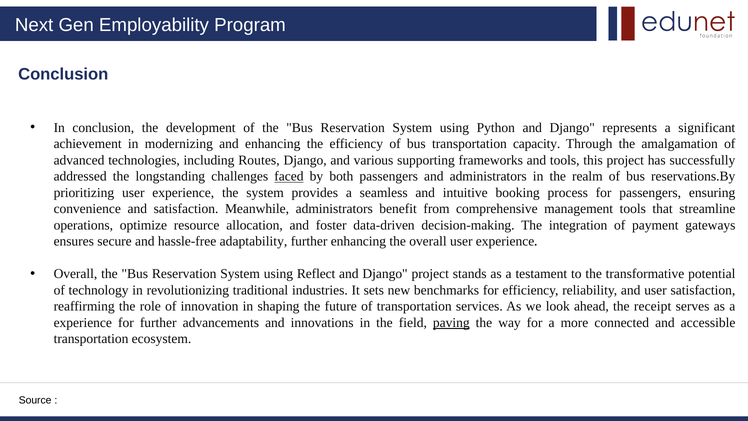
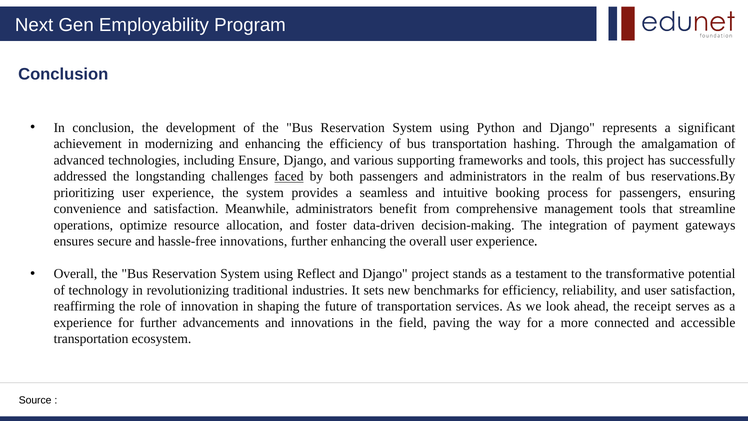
capacity: capacity -> hashing
Routes: Routes -> Ensure
hassle-free adaptability: adaptability -> innovations
paving underline: present -> none
